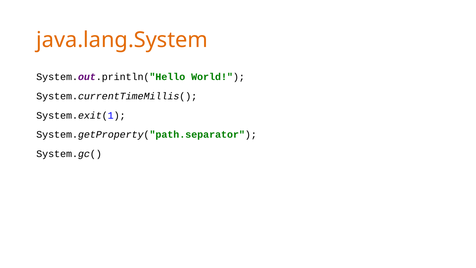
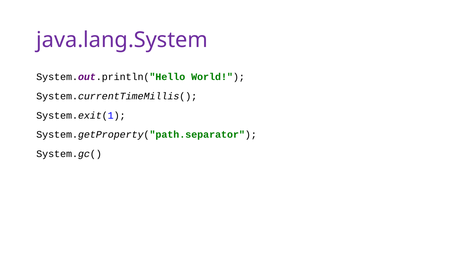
java.lang.System colour: orange -> purple
